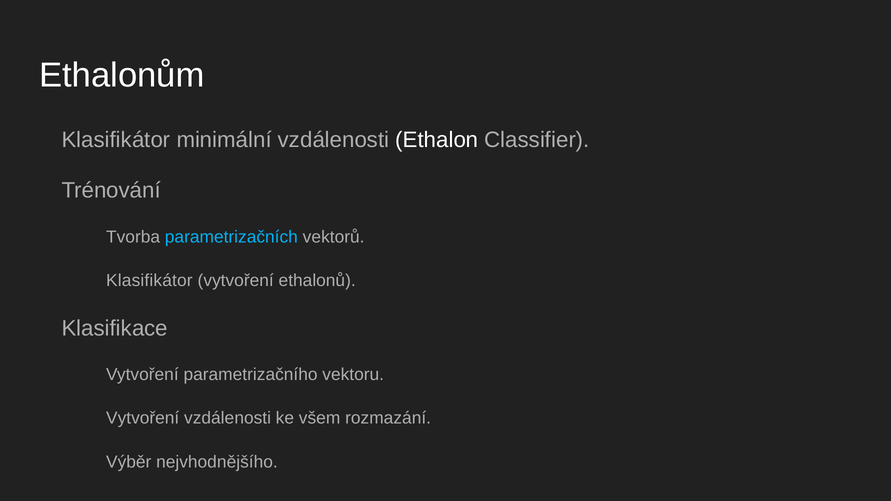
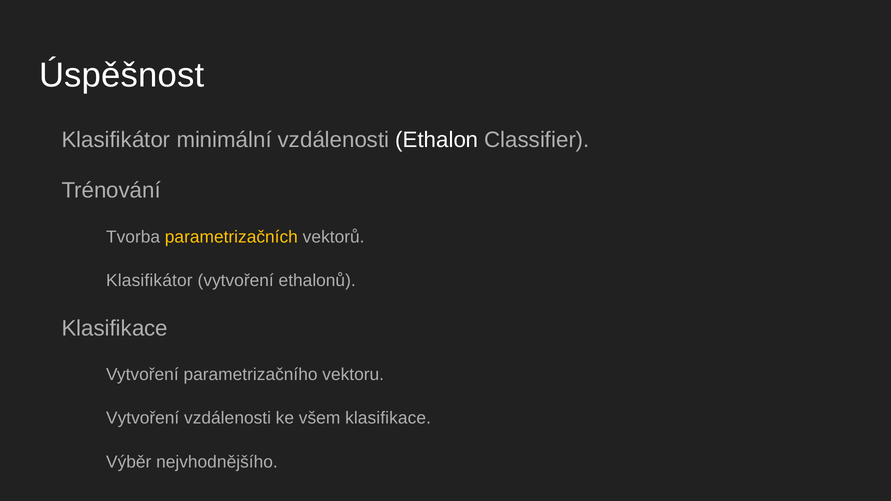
Ethalonům: Ethalonům -> Úspěšnost
parametrizačních colour: light blue -> yellow
všem rozmazání: rozmazání -> klasifikace
